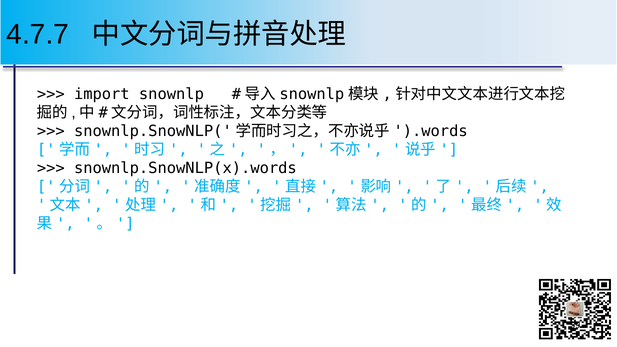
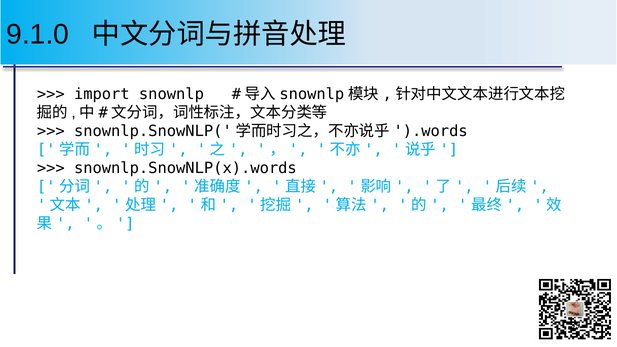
4.7.7: 4.7.7 -> 9.1.0
